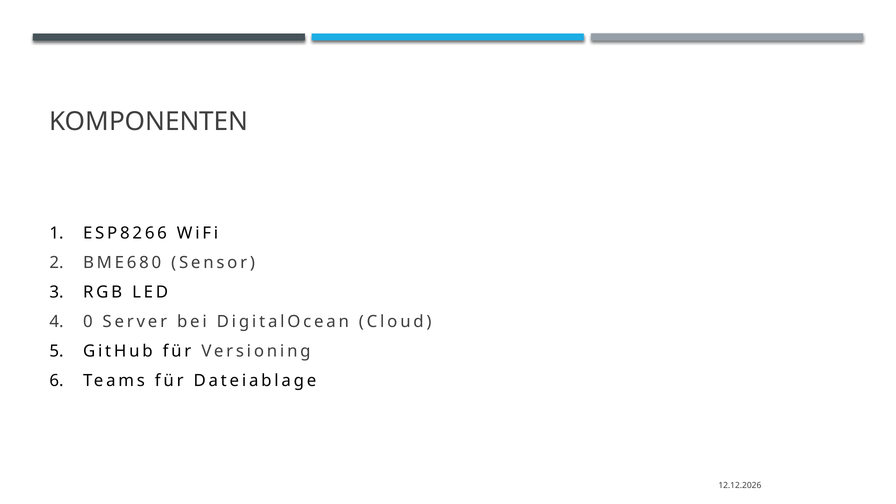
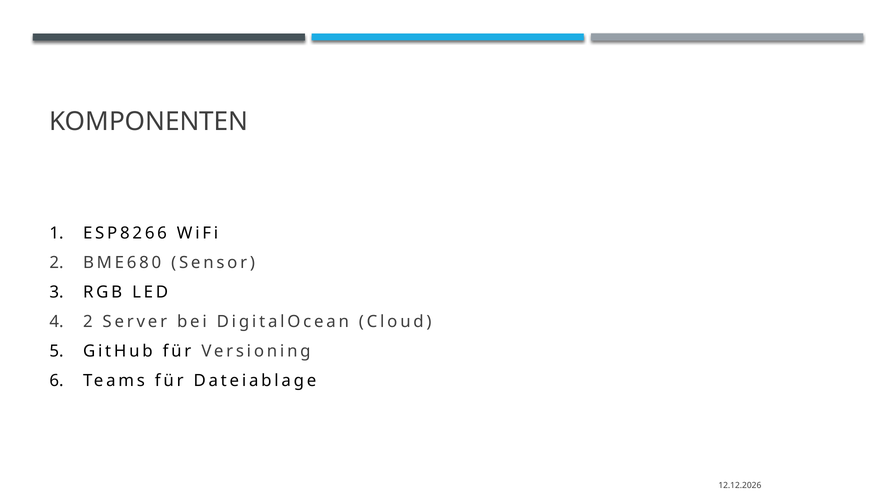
0 at (88, 321): 0 -> 2
